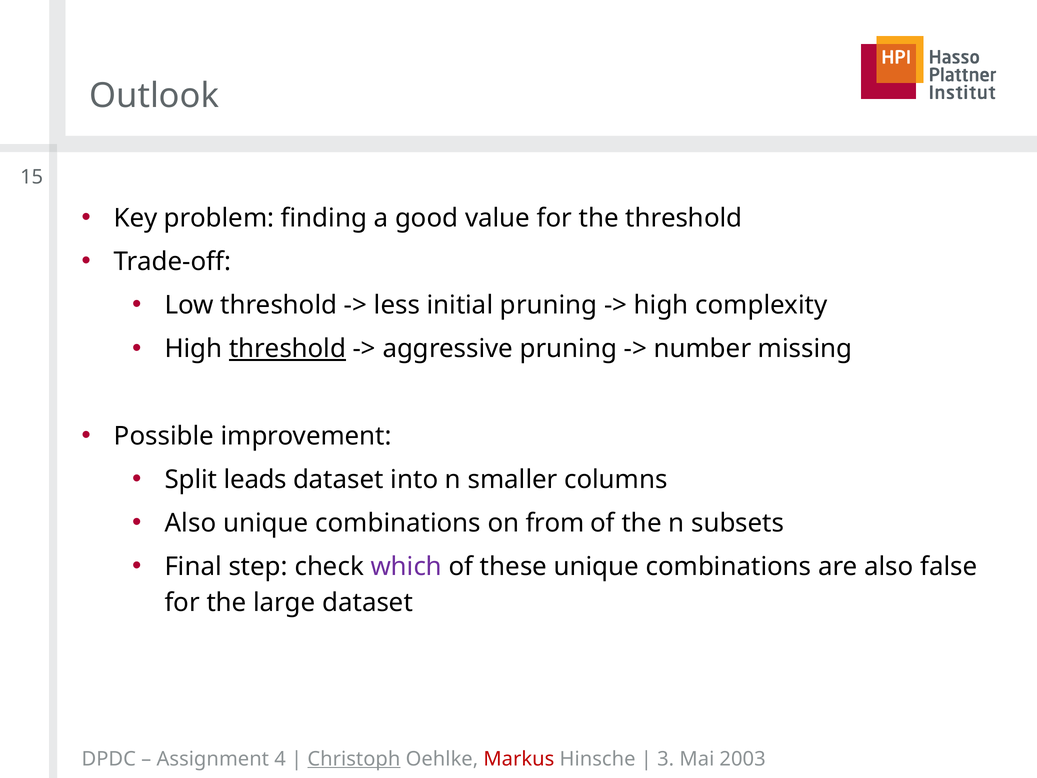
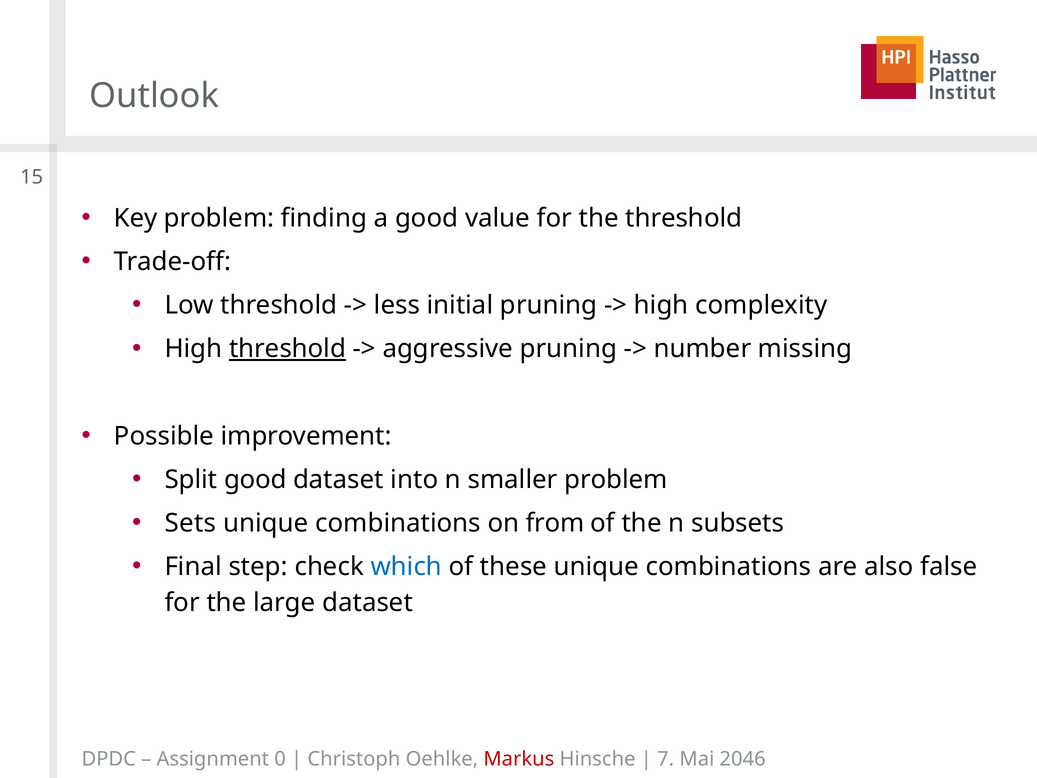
Split leads: leads -> good
smaller columns: columns -> problem
Also at (190, 523): Also -> Sets
which colour: purple -> blue
4: 4 -> 0
Christoph underline: present -> none
3: 3 -> 7
2003: 2003 -> 2046
